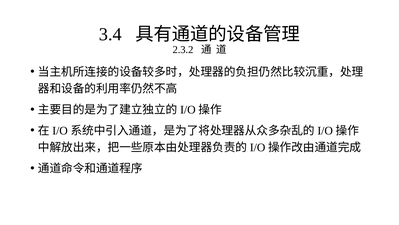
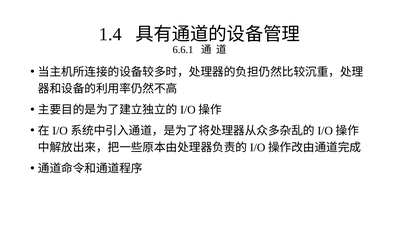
3.4: 3.4 -> 1.4
2.3.2: 2.3.2 -> 6.6.1
